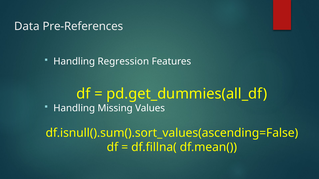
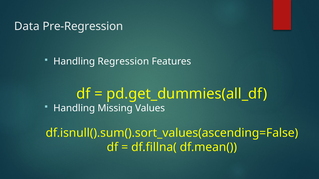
Pre-References: Pre-References -> Pre-Regression
